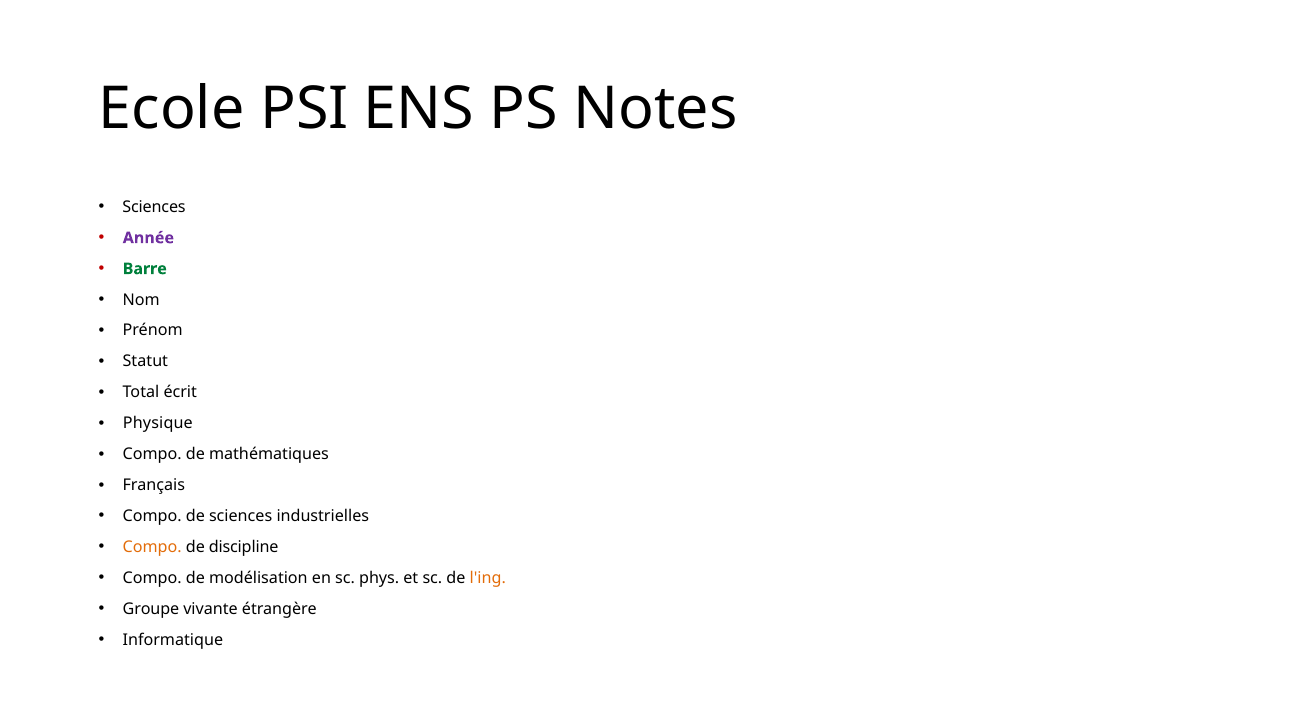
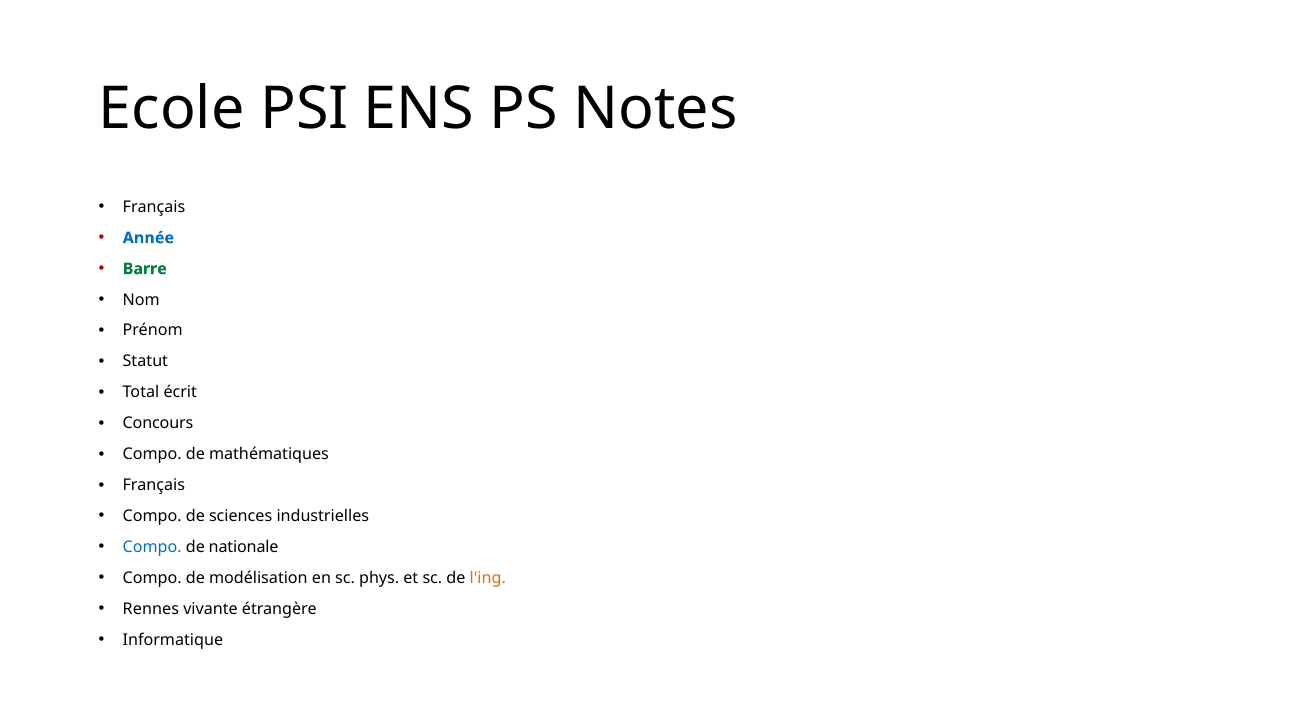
Sciences at (154, 207): Sciences -> Français
Année colour: purple -> blue
Physique: Physique -> Concours
Compo at (152, 547) colour: orange -> blue
discipline: discipline -> nationale
Groupe: Groupe -> Rennes
